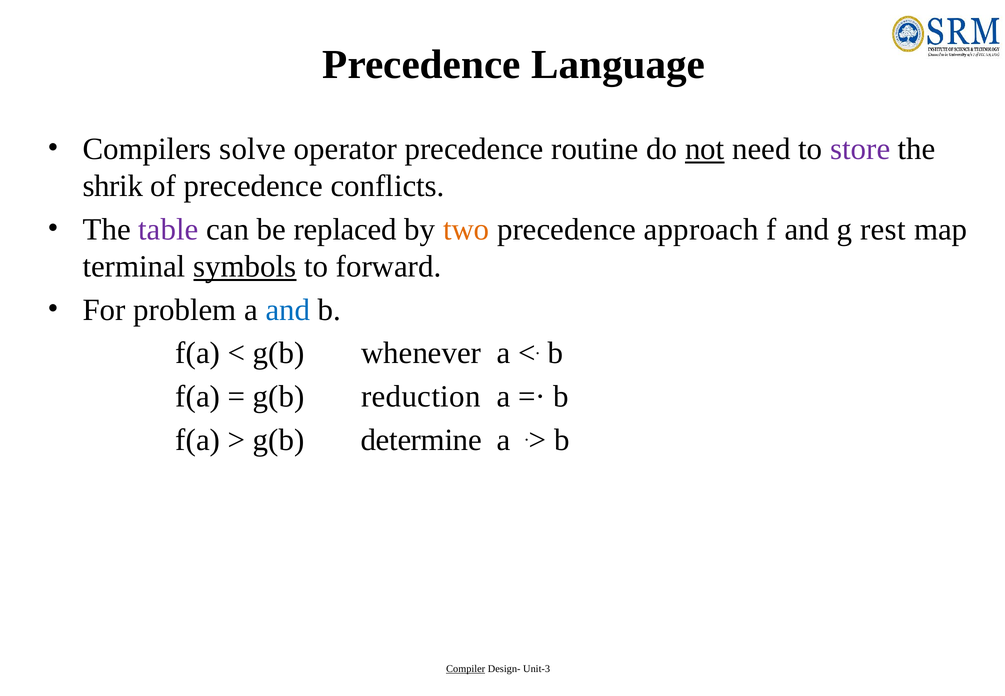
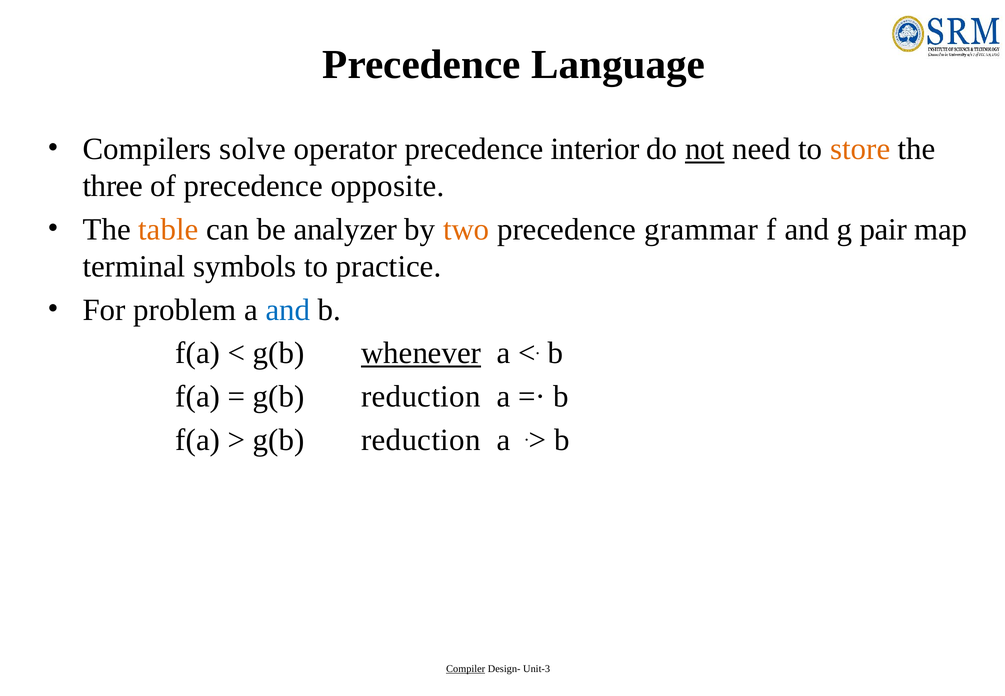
routine: routine -> interior
store colour: purple -> orange
shrik: shrik -> three
conflicts: conflicts -> opposite
table colour: purple -> orange
replaced: replaced -> analyzer
approach: approach -> grammar
rest: rest -> pair
symbols underline: present -> none
forward: forward -> practice
whenever underline: none -> present
determine at (421, 440): determine -> reduction
